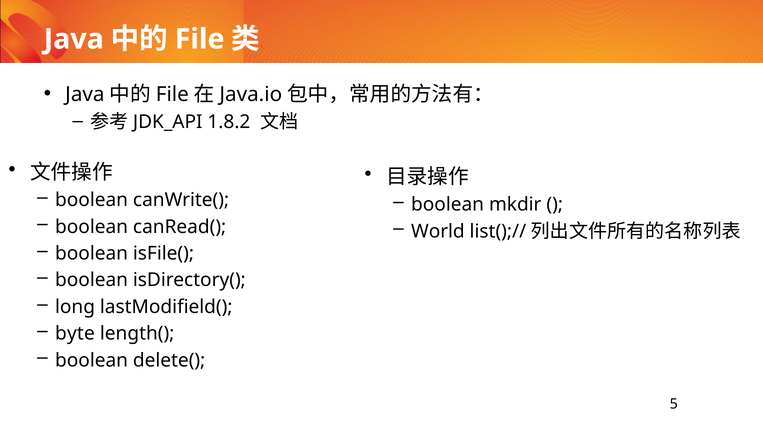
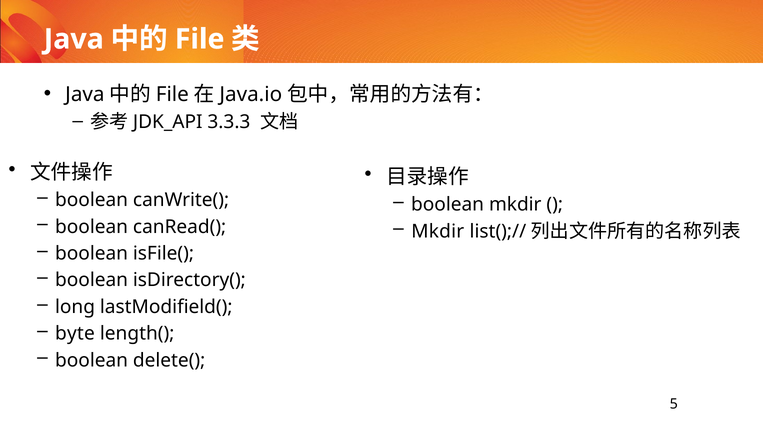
1.8.2: 1.8.2 -> 3.3.3
World at (438, 231): World -> Mkdir
